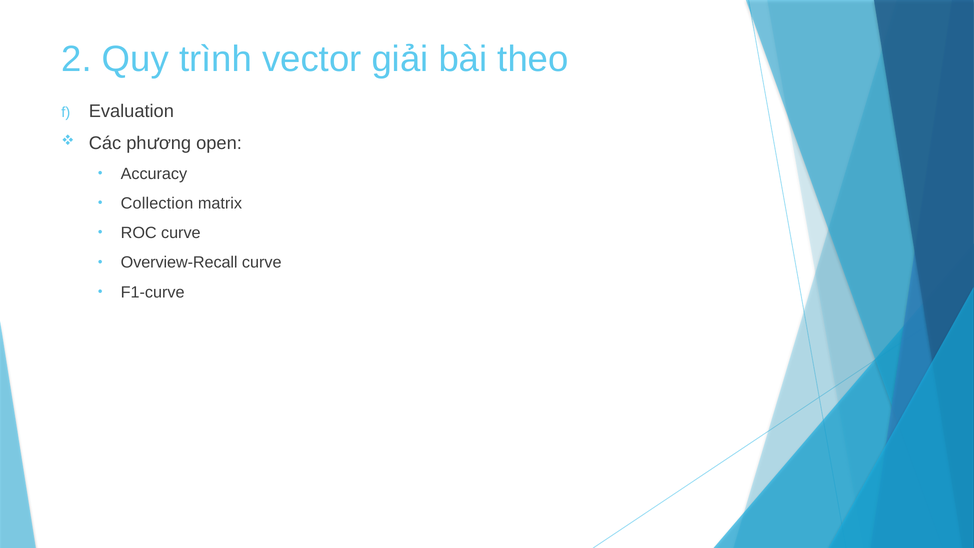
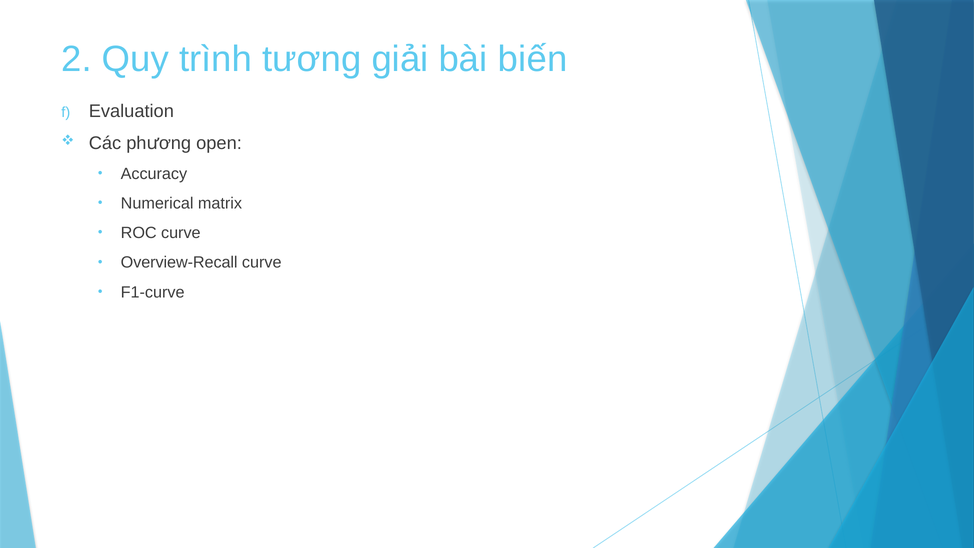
vector: vector -> tương
theo: theo -> biến
Collection: Collection -> Numerical
